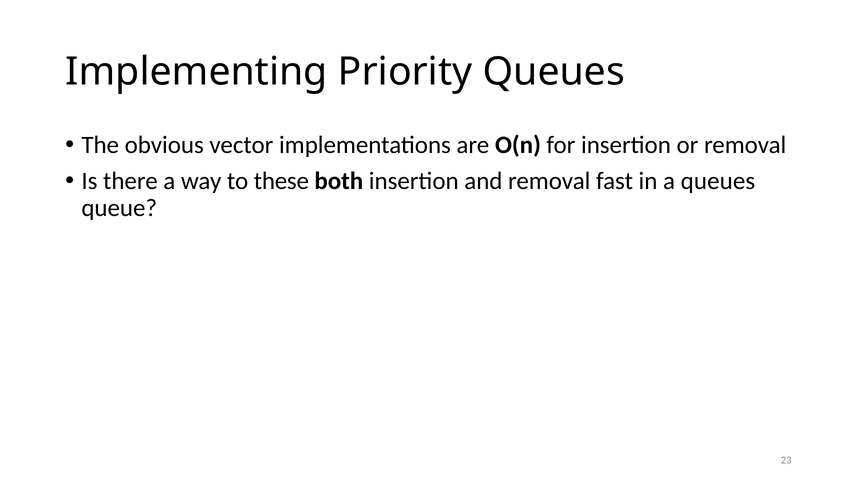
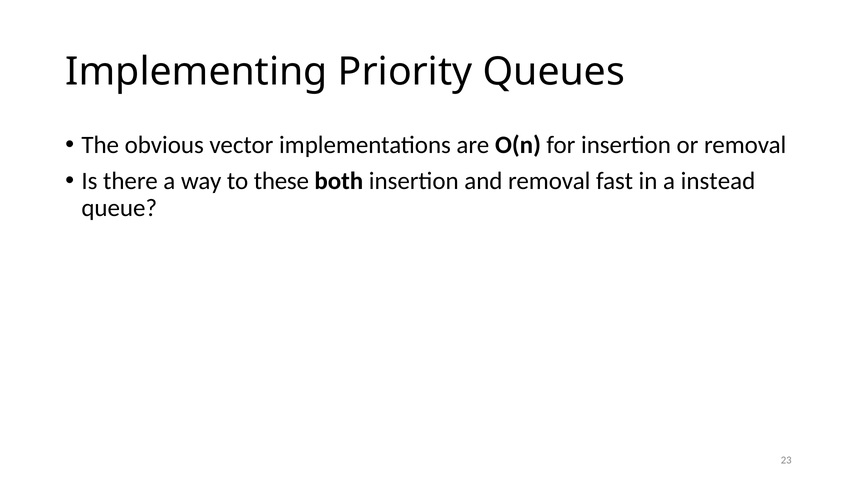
a queues: queues -> instead
